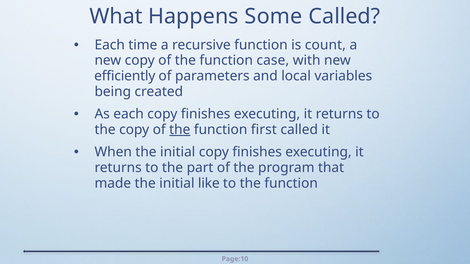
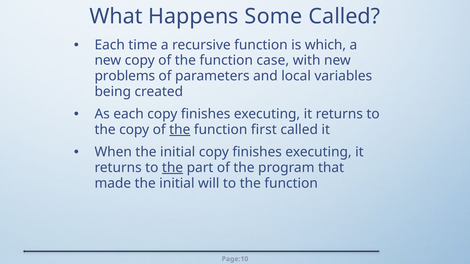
count: count -> which
efficiently: efficiently -> problems
the at (173, 168) underline: none -> present
like: like -> will
